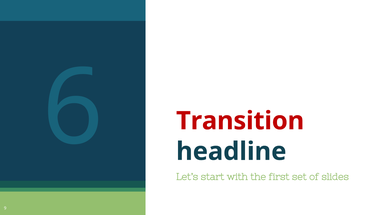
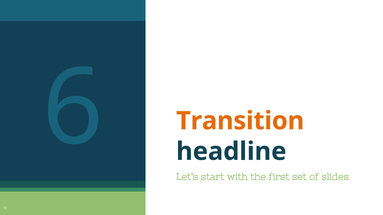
Transition colour: red -> orange
